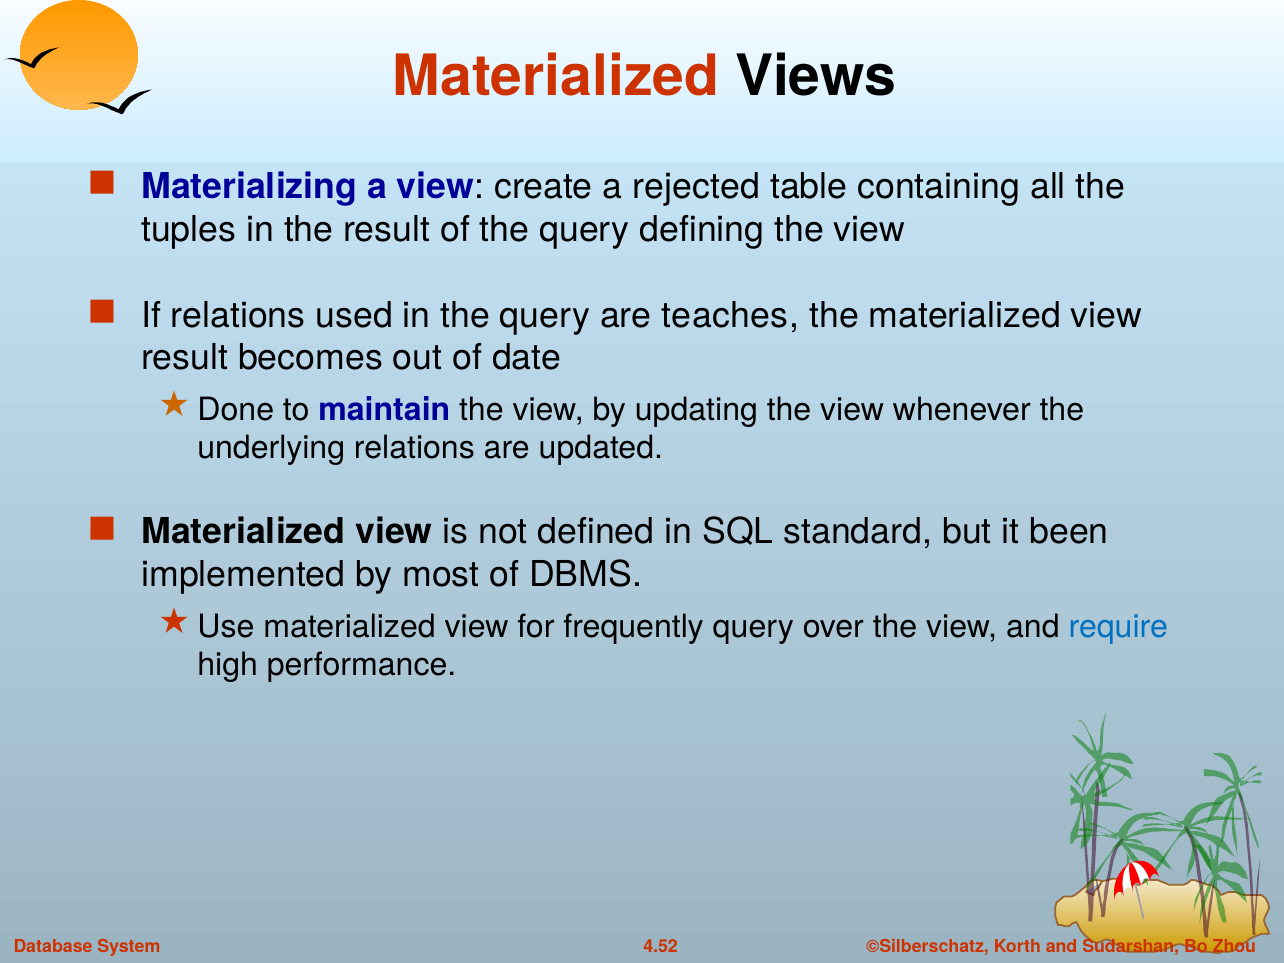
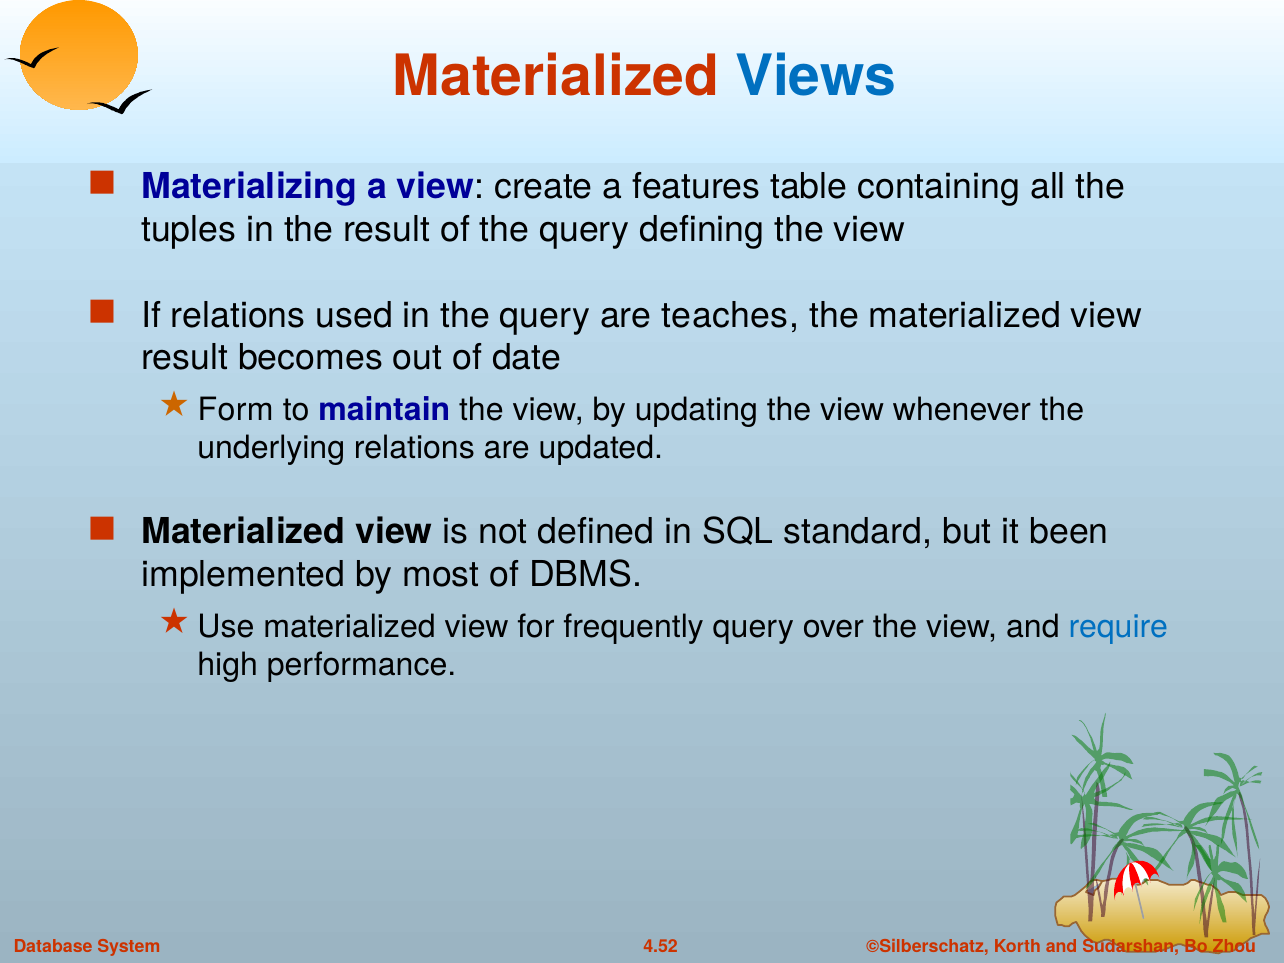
Views colour: black -> blue
rejected: rejected -> features
Done: Done -> Form
